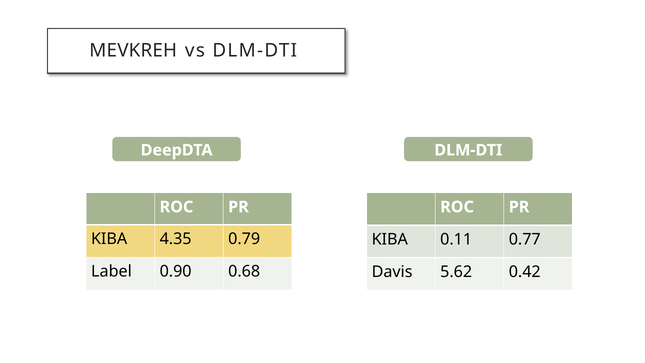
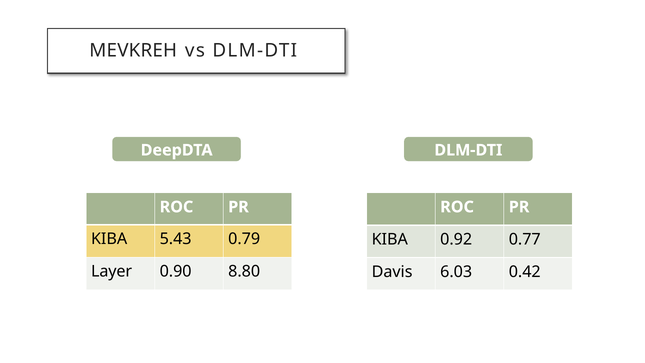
4.35: 4.35 -> 5.43
0.11: 0.11 -> 0.92
Label: Label -> Layer
0.68: 0.68 -> 8.80
5.62: 5.62 -> 6.03
